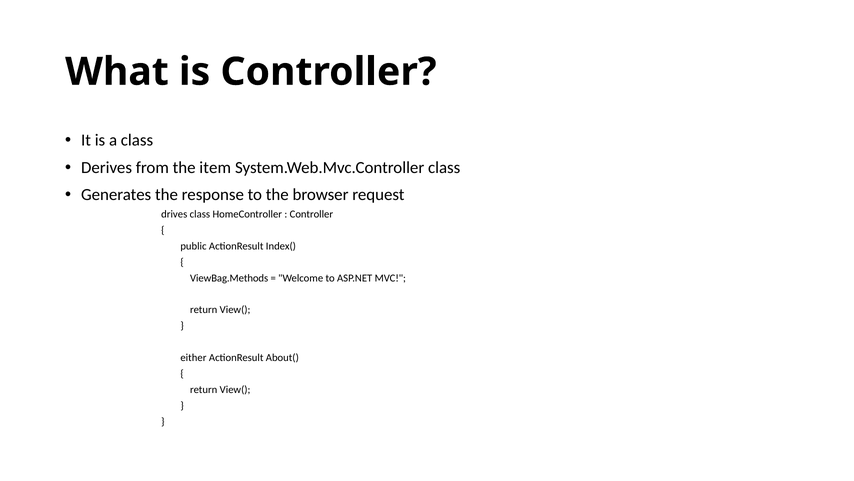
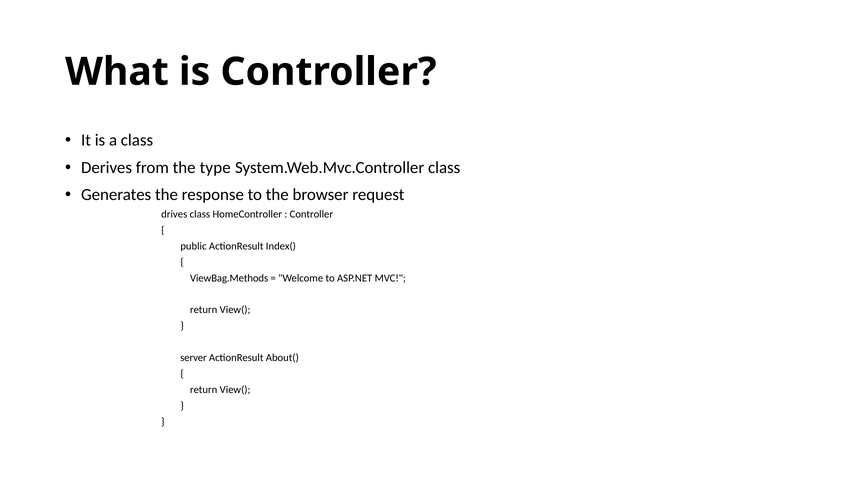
item: item -> type
either: either -> server
